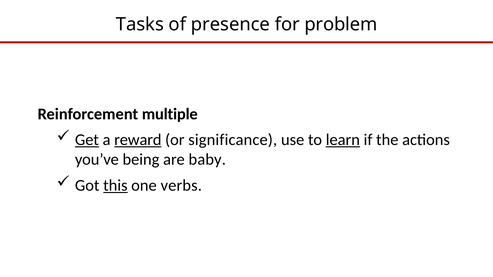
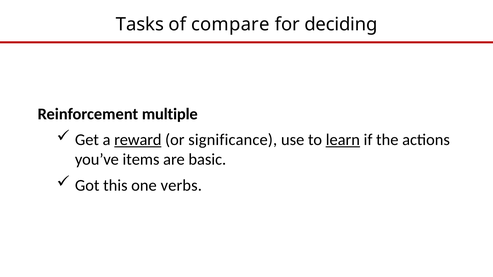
presence: presence -> compare
problem: problem -> deciding
Get underline: present -> none
being: being -> items
baby: baby -> basic
this underline: present -> none
